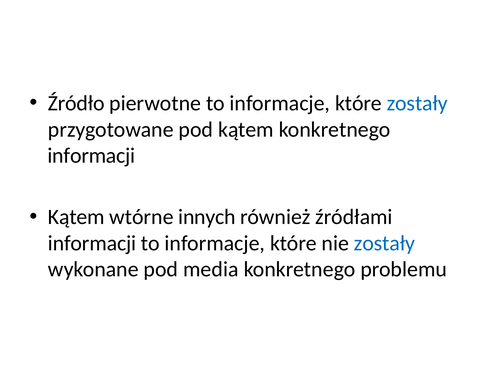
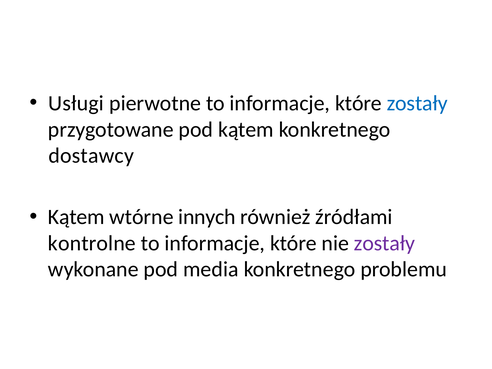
Źródło: Źródło -> Usługi
informacji at (91, 156): informacji -> dostawcy
informacji at (92, 243): informacji -> kontrolne
zostały at (384, 243) colour: blue -> purple
